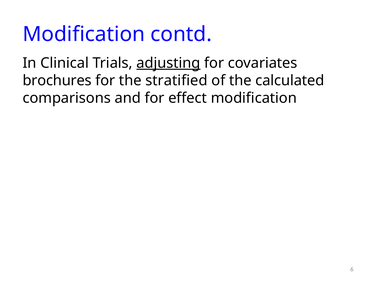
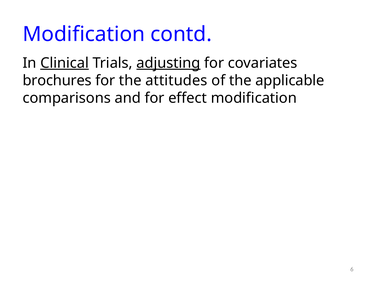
Clinical underline: none -> present
stratified: stratified -> attitudes
calculated: calculated -> applicable
